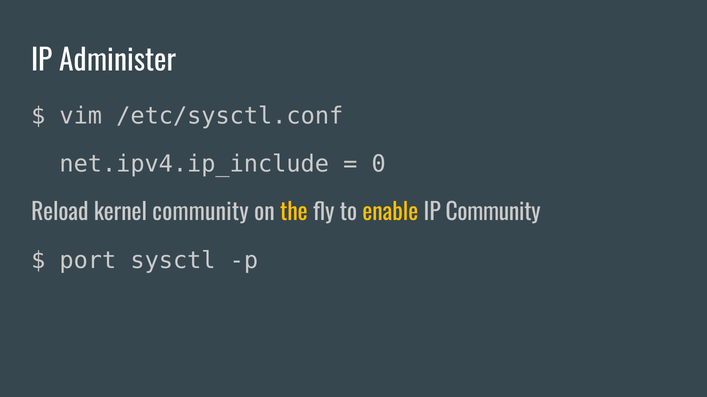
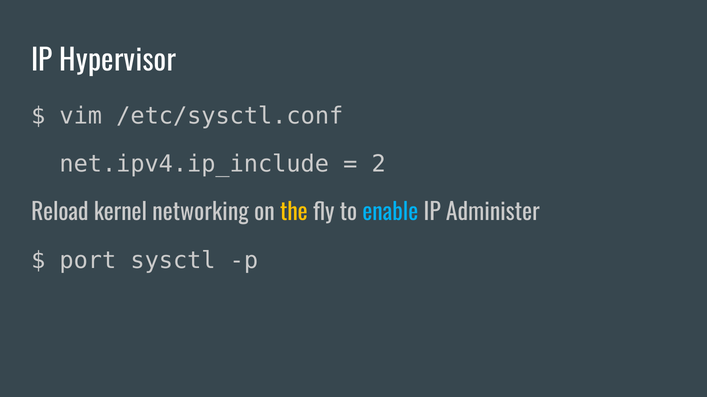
Administer: Administer -> Hypervisor
0: 0 -> 2
kernel community: community -> networking
enable colour: yellow -> light blue
IP Community: Community -> Administer
